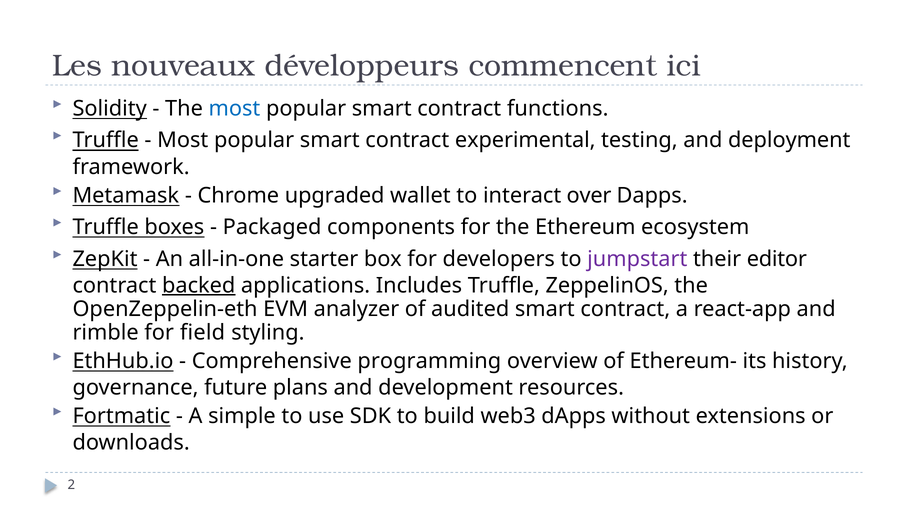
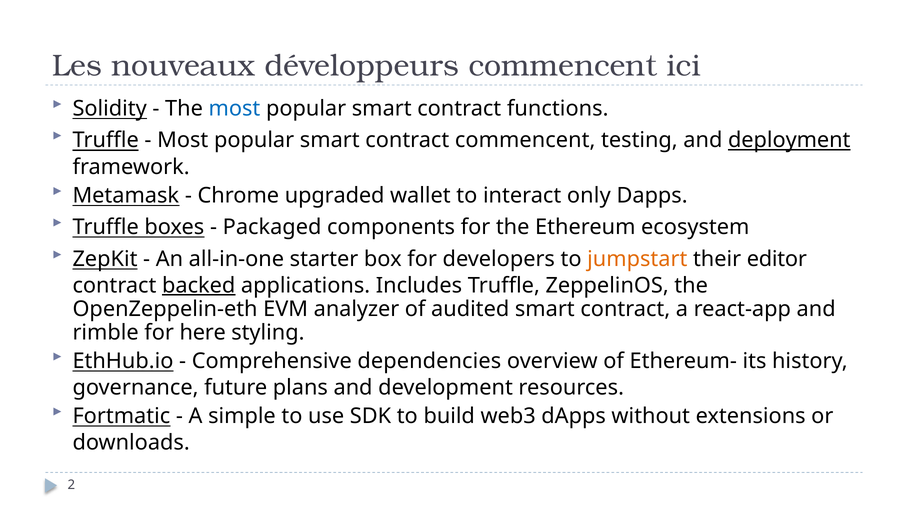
contract experimental: experimental -> commencent
deployment underline: none -> present
over: over -> only
jumpstart colour: purple -> orange
field: field -> here
programming: programming -> dependencies
